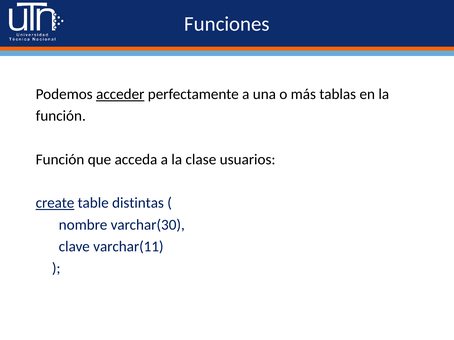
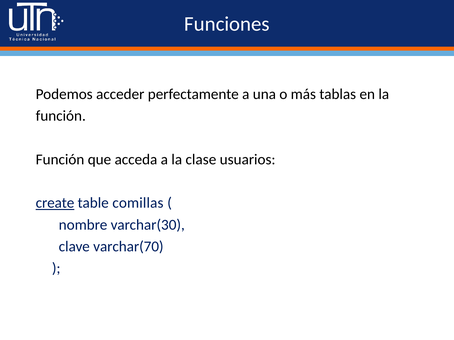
acceder underline: present -> none
distintas: distintas -> comillas
varchar(11: varchar(11 -> varchar(70
